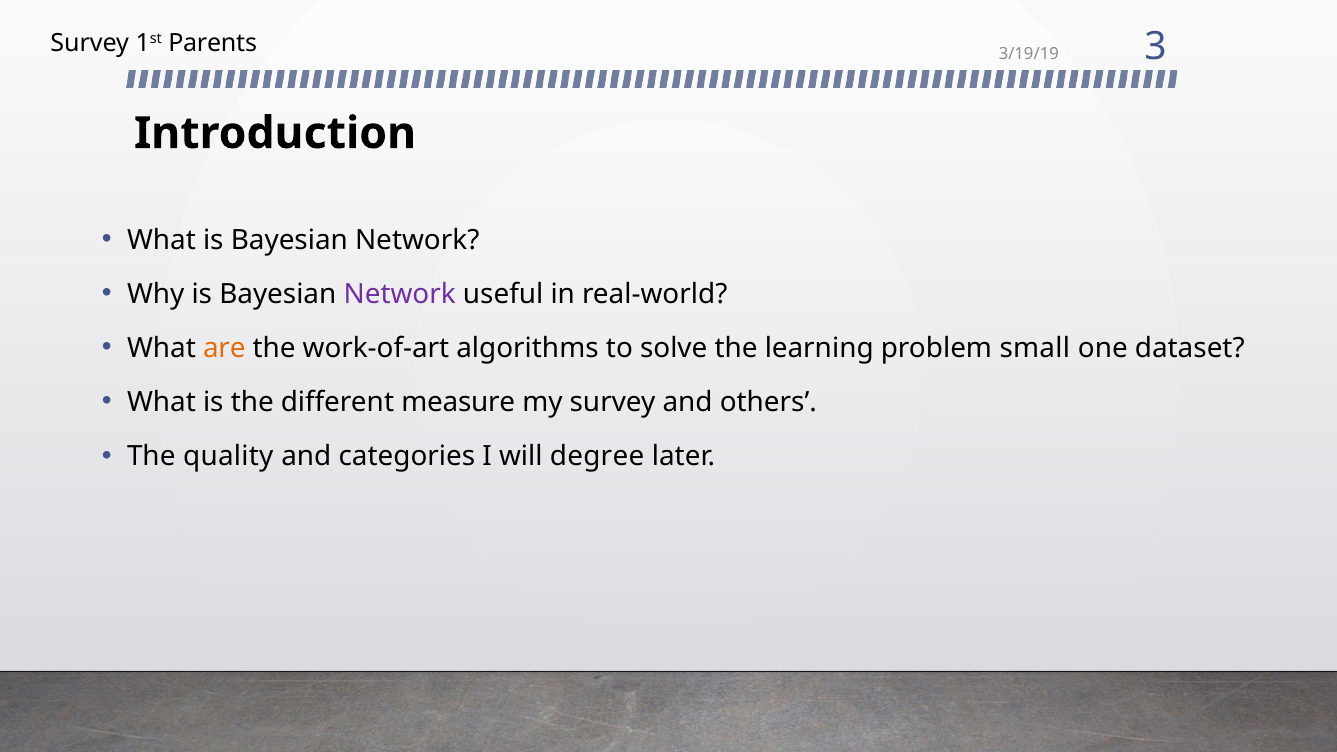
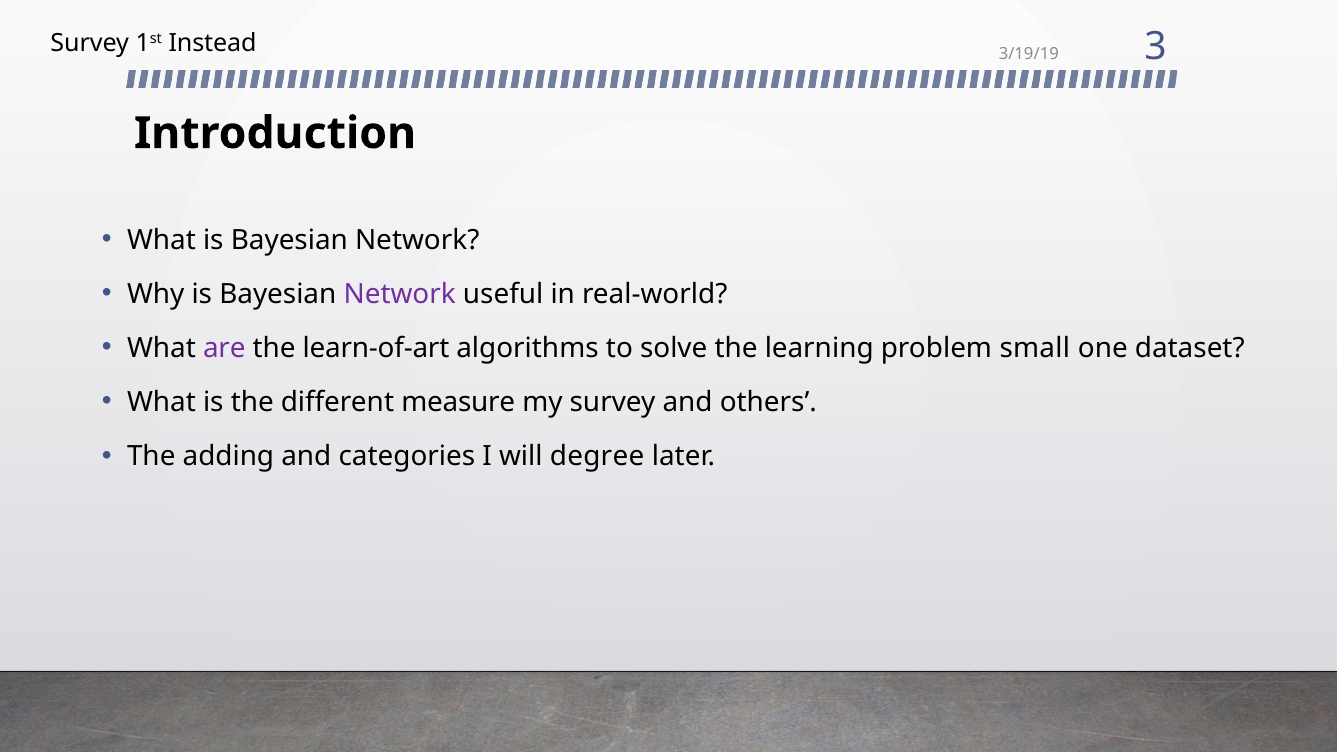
Parents: Parents -> Instead
are colour: orange -> purple
work-of-art: work-of-art -> learn-of-art
quality: quality -> adding
